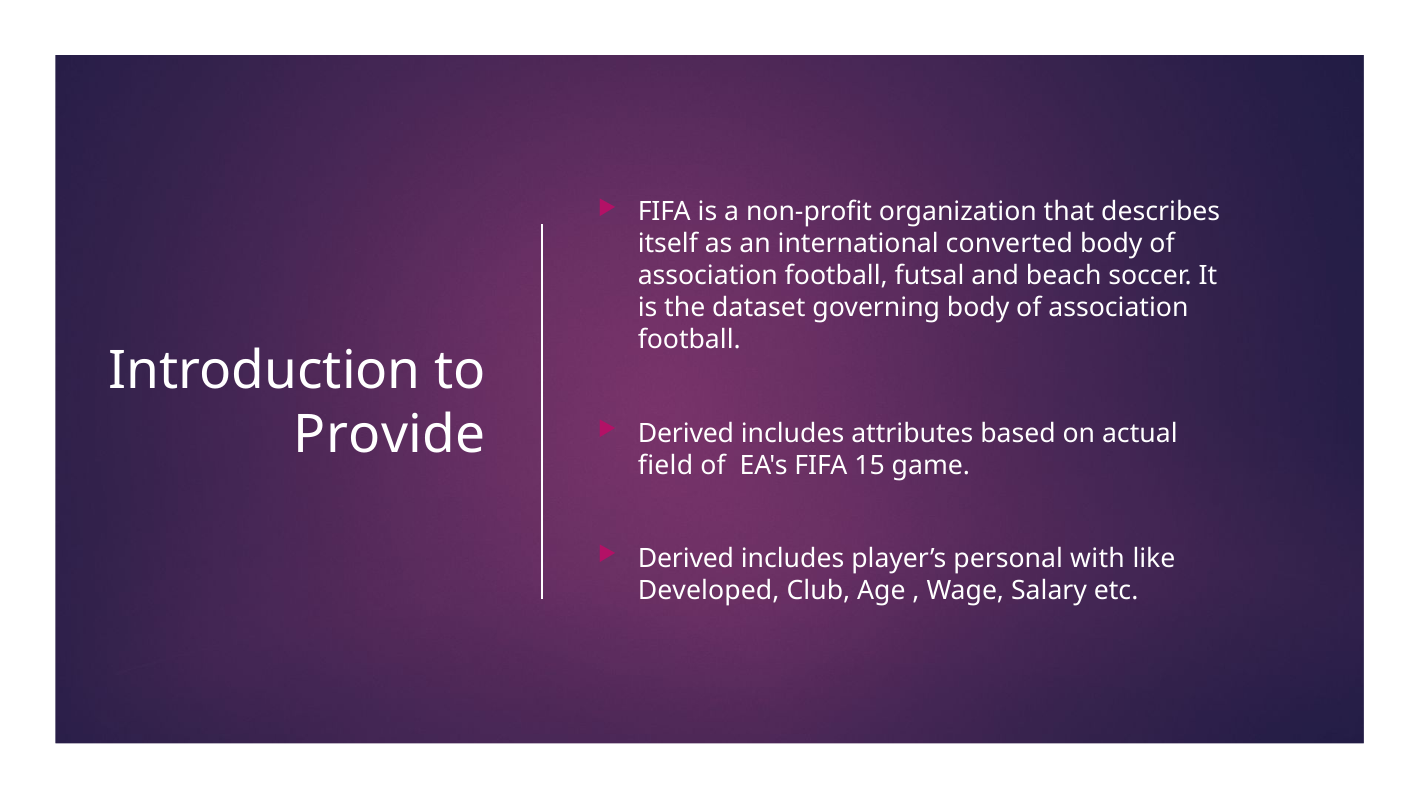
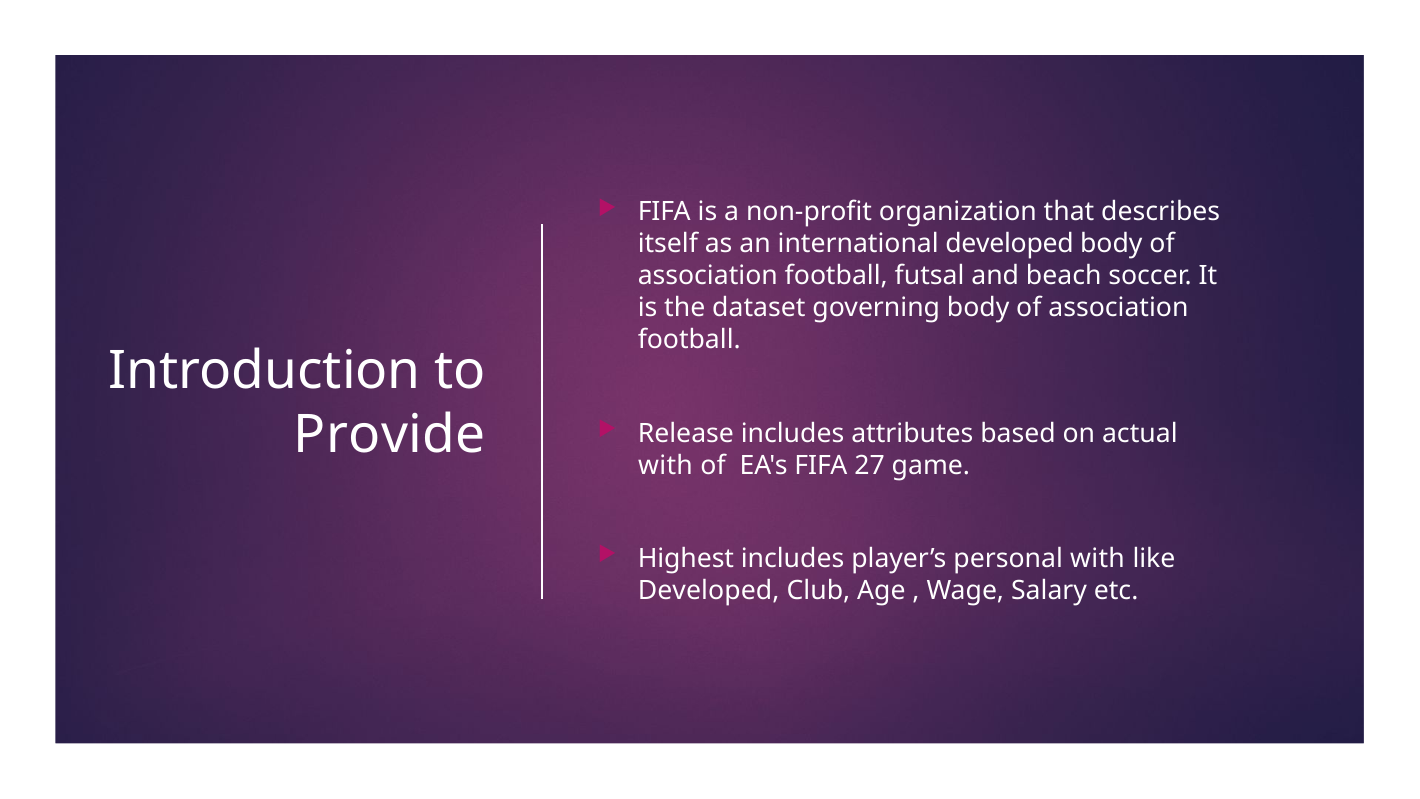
international converted: converted -> developed
Derived at (686, 433): Derived -> Release
field at (666, 465): field -> with
15: 15 -> 27
Derived at (686, 559): Derived -> Highest
